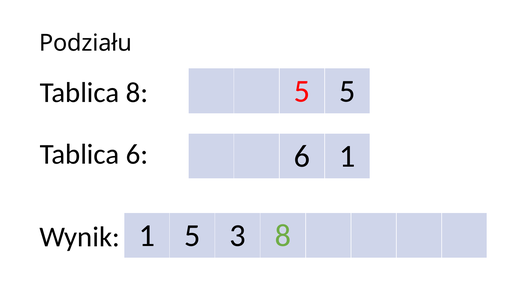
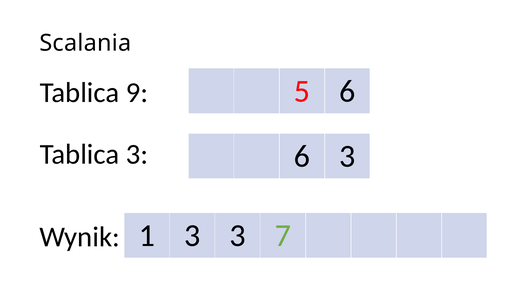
Podziału: Podziału -> Scalania
5 5: 5 -> 6
Tablica 8: 8 -> 9
Tablica 6: 6 -> 3
1 at (347, 156): 1 -> 3
1 5: 5 -> 3
3 8: 8 -> 7
